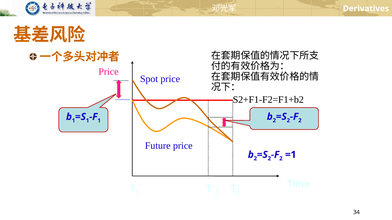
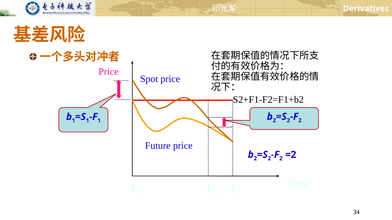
=1: =1 -> =2
